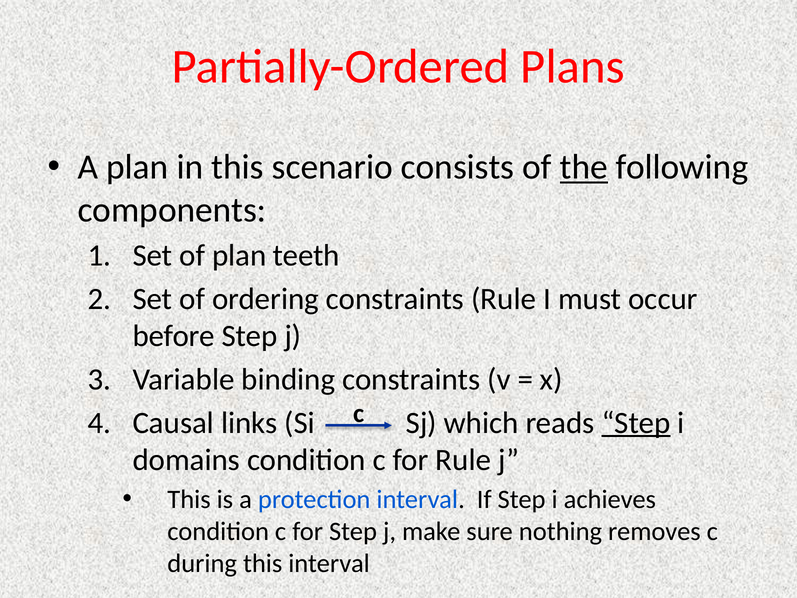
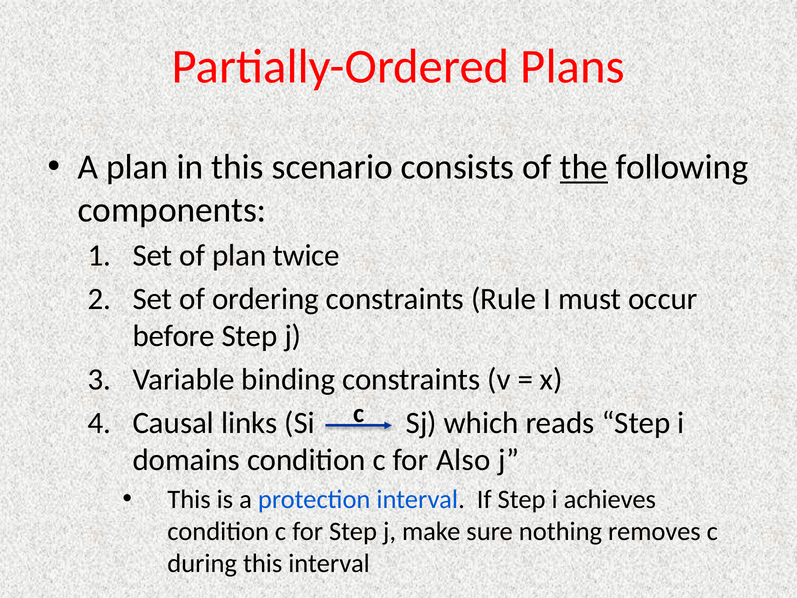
teeth: teeth -> twice
Step at (636, 423) underline: present -> none
for Rule: Rule -> Also
